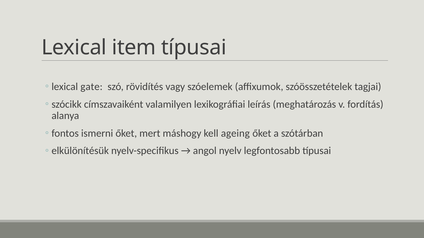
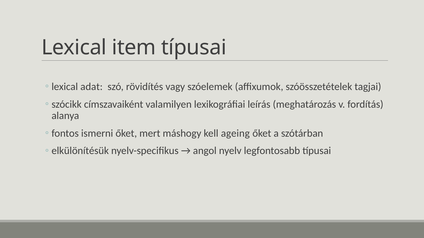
gate: gate -> adat
